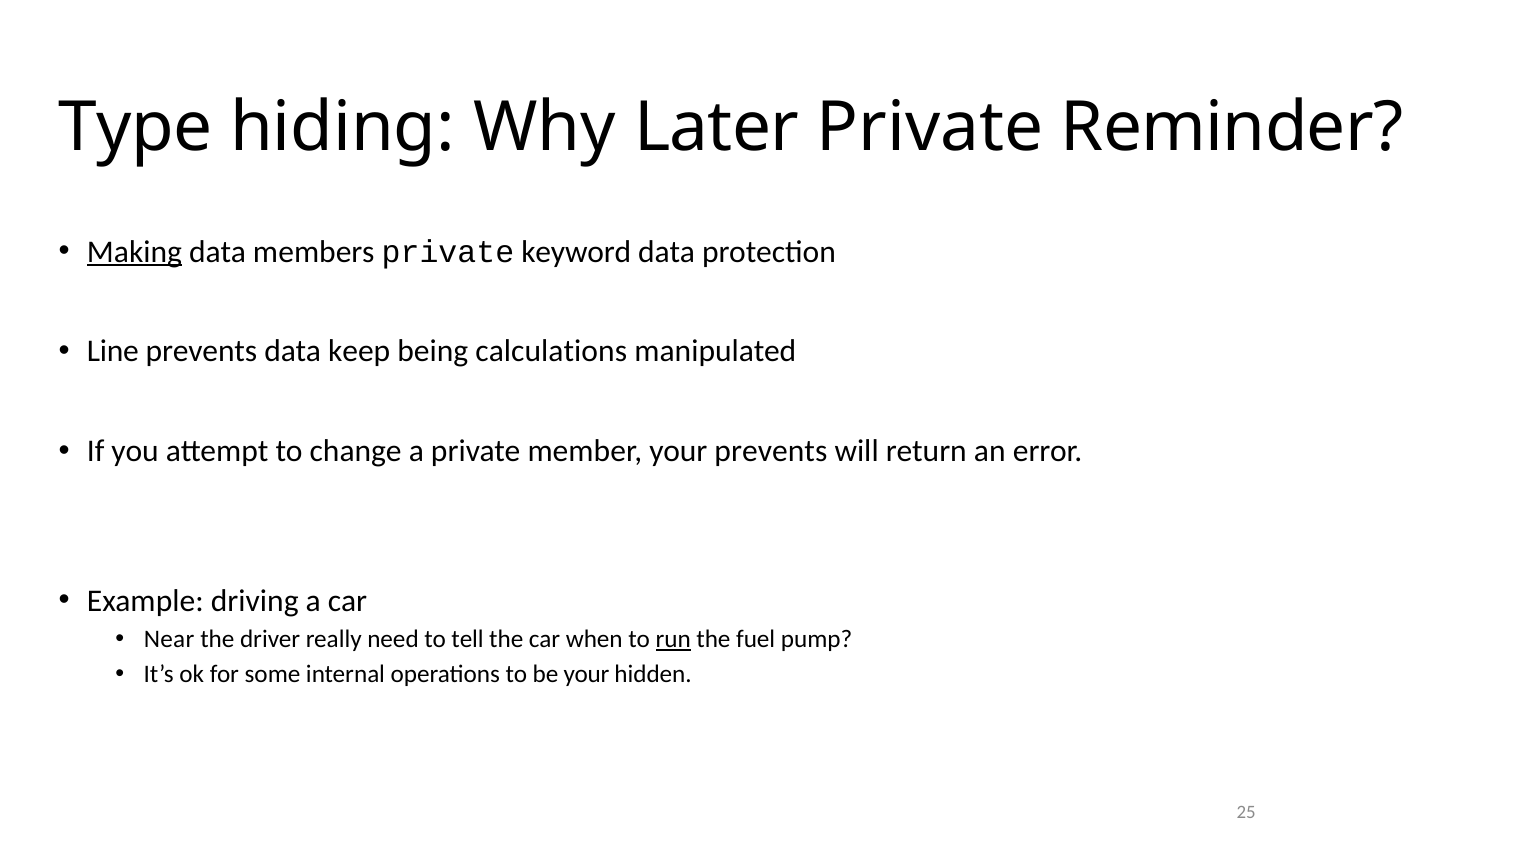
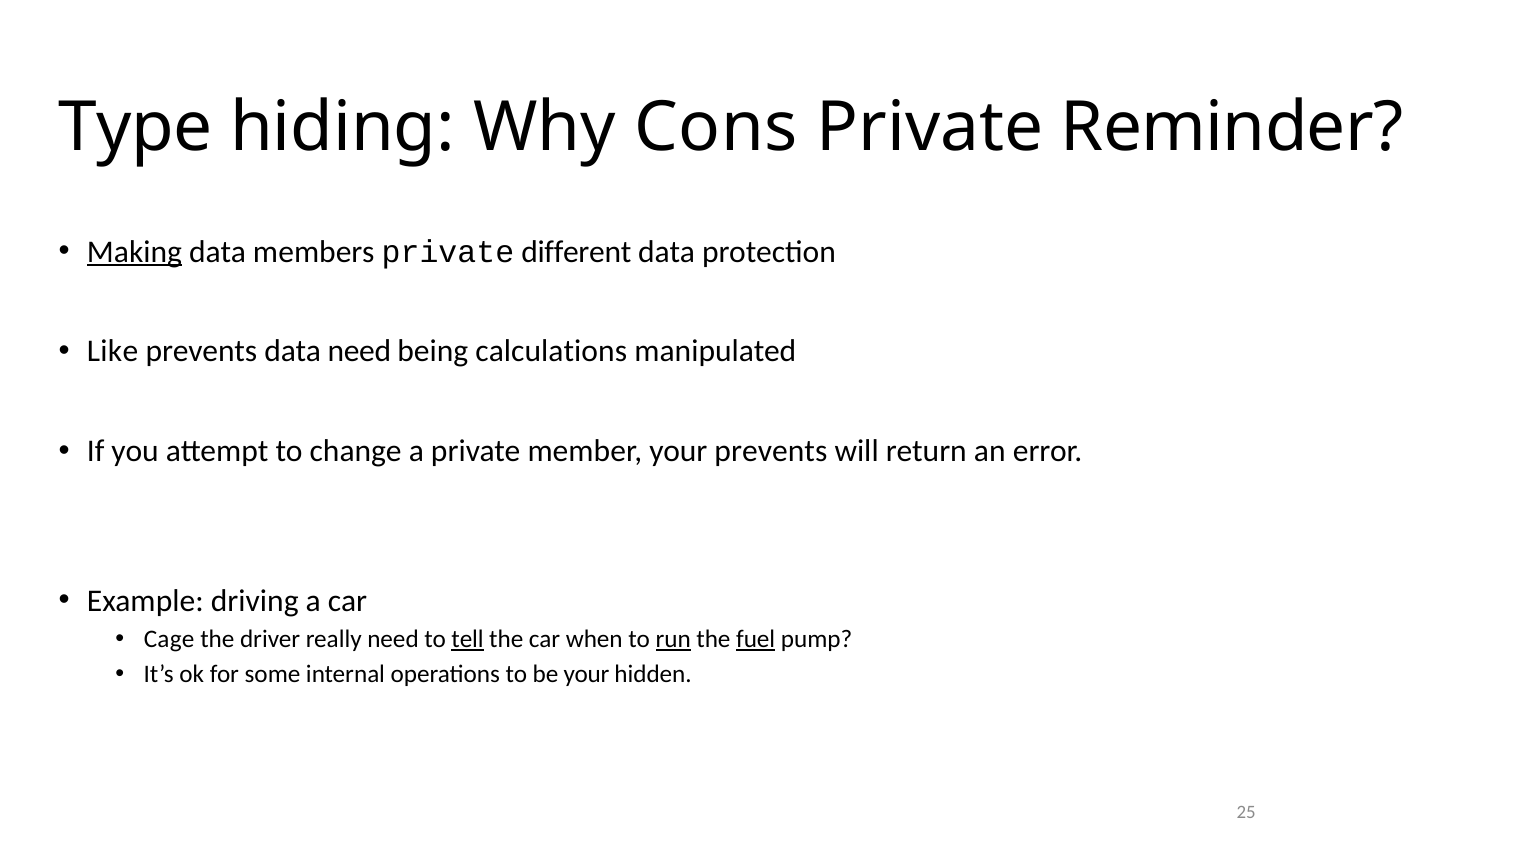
Later: Later -> Cons
keyword: keyword -> different
Line: Line -> Like
data keep: keep -> need
Near: Near -> Cage
tell underline: none -> present
fuel underline: none -> present
